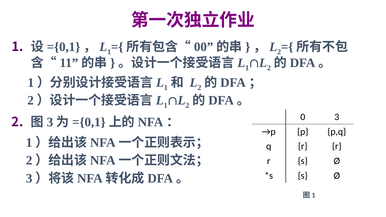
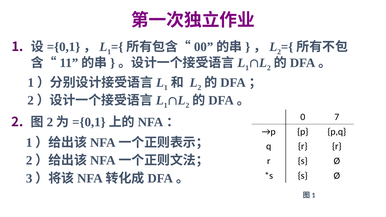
0 3: 3 -> 7
3 at (50, 122): 3 -> 2
